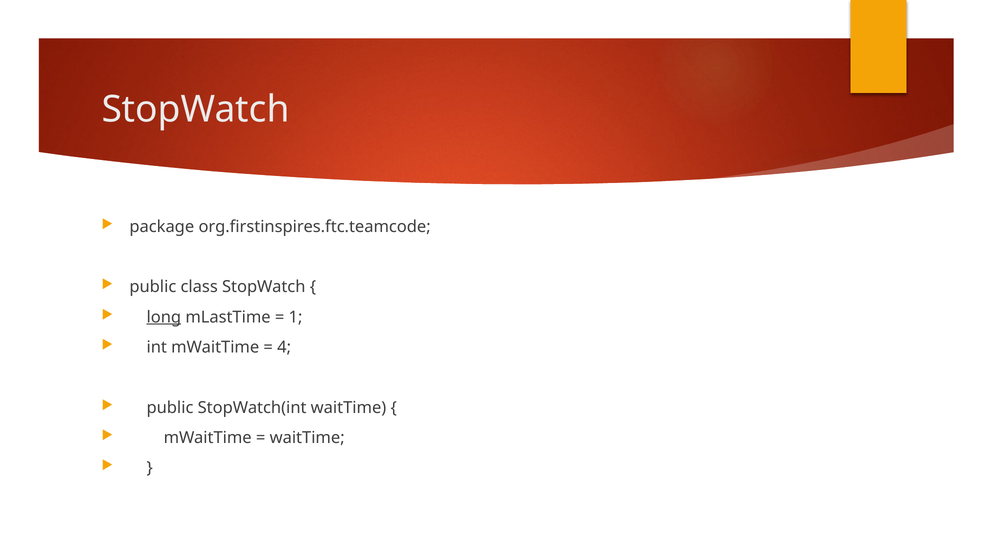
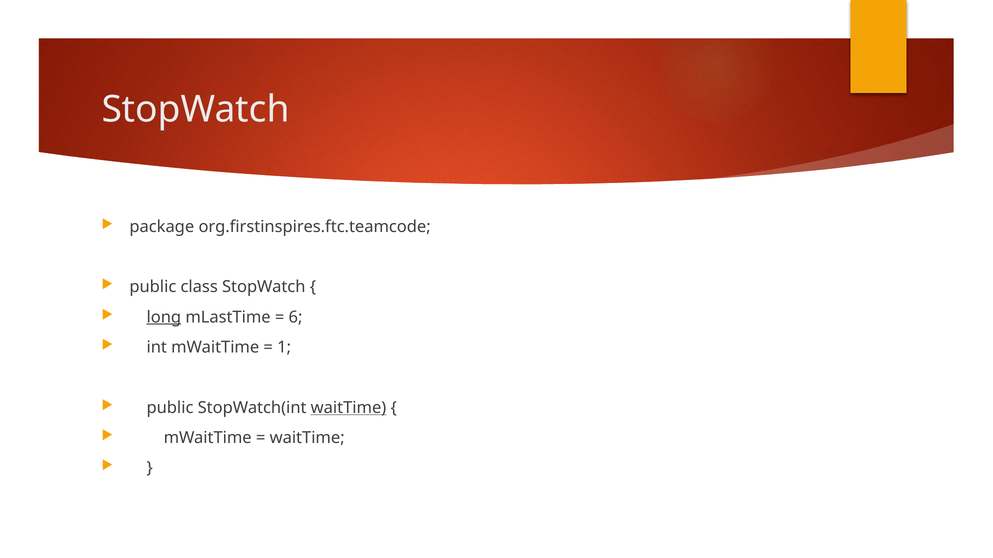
1: 1 -> 6
4: 4 -> 1
waitTime at (349, 408) underline: none -> present
